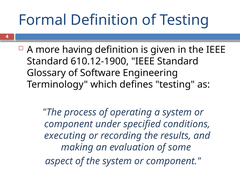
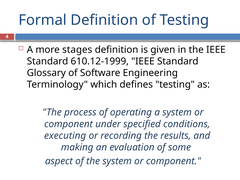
having: having -> stages
610.12-1900: 610.12-1900 -> 610.12-1999
